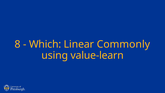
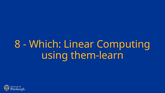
Commonly: Commonly -> Computing
value-learn: value-learn -> them-learn
